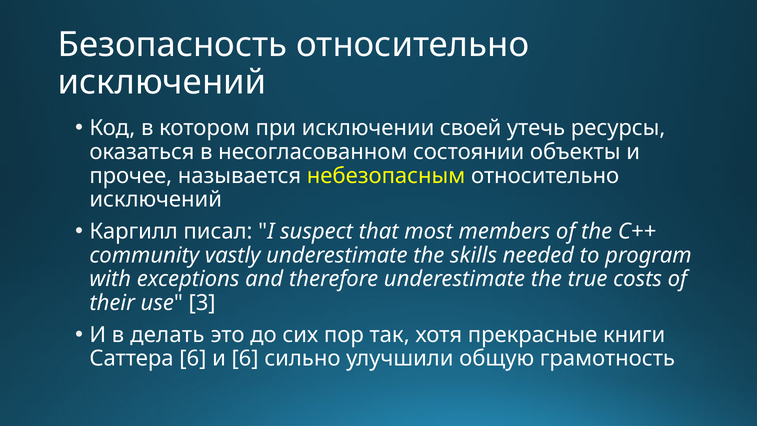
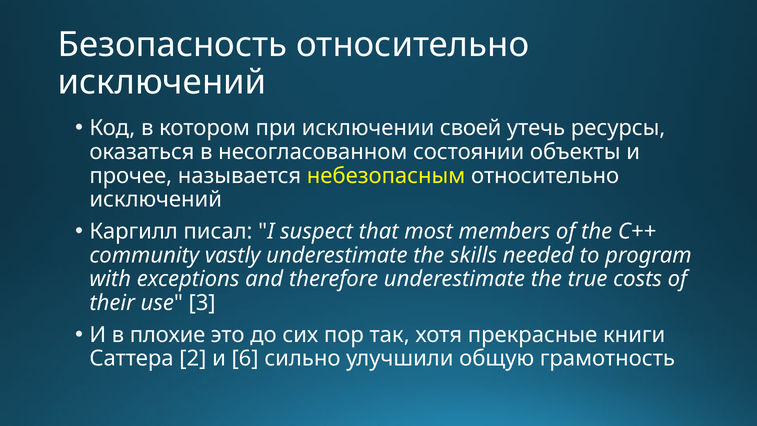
делать: делать -> плохие
Саттера 6: 6 -> 2
